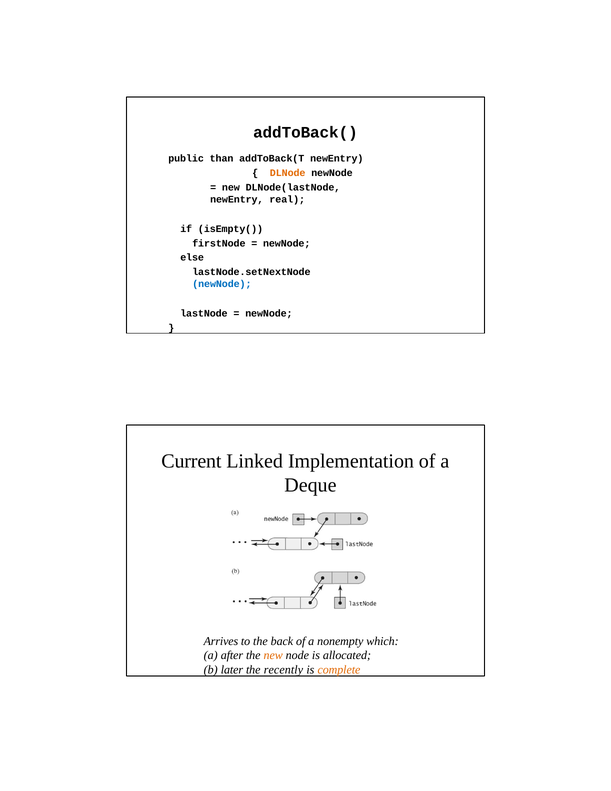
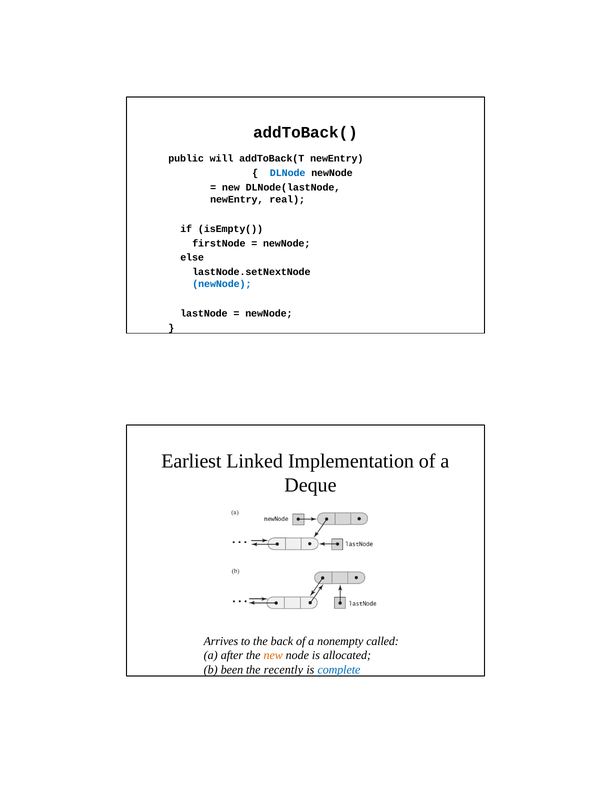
than: than -> will
DLNode colour: orange -> blue
Current: Current -> Earliest
which: which -> called
later: later -> been
complete colour: orange -> blue
